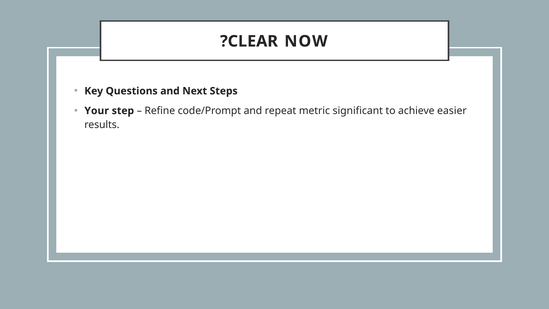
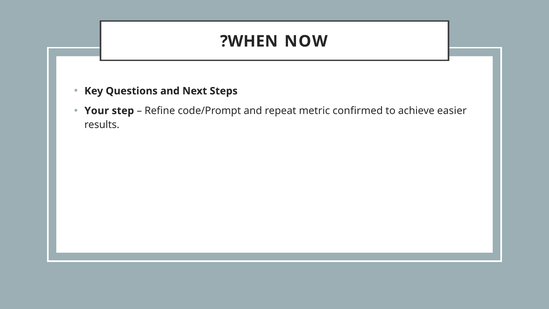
CLEAR: CLEAR -> WHEN
significant: significant -> confirmed
